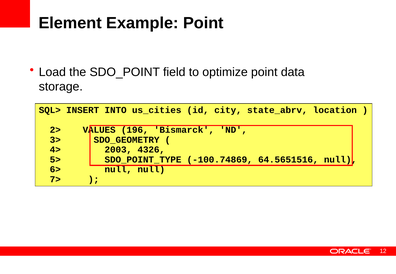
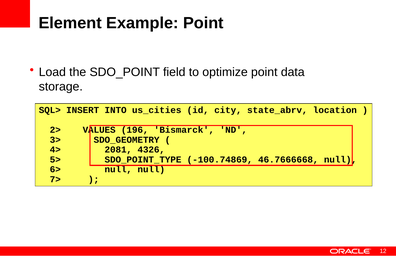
2003: 2003 -> 2081
64.5651516: 64.5651516 -> 46.7666668
